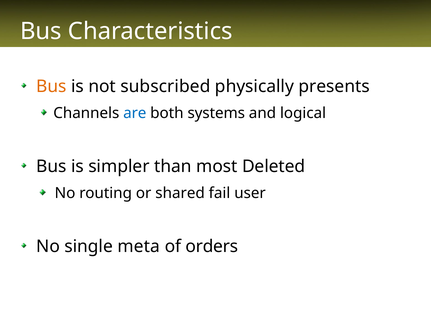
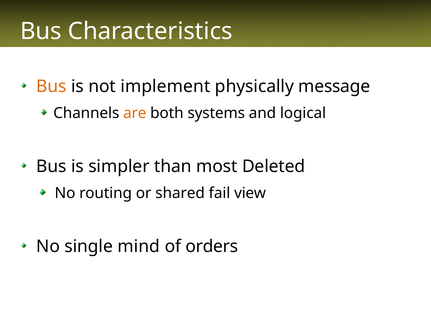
subscribed: subscribed -> implement
presents: presents -> message
are colour: blue -> orange
user: user -> view
meta: meta -> mind
